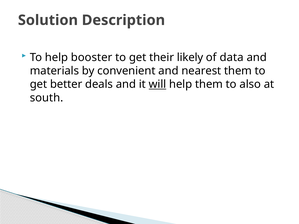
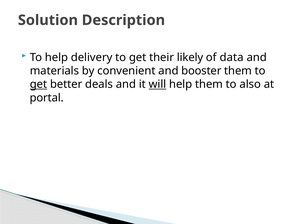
booster: booster -> delivery
nearest: nearest -> booster
get at (38, 84) underline: none -> present
south: south -> portal
